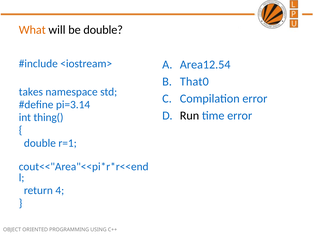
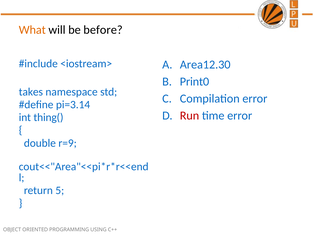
be double: double -> before
Area12.54: Area12.54 -> Area12.30
That0: That0 -> Print0
Run colour: black -> red
r=1: r=1 -> r=9
4: 4 -> 5
